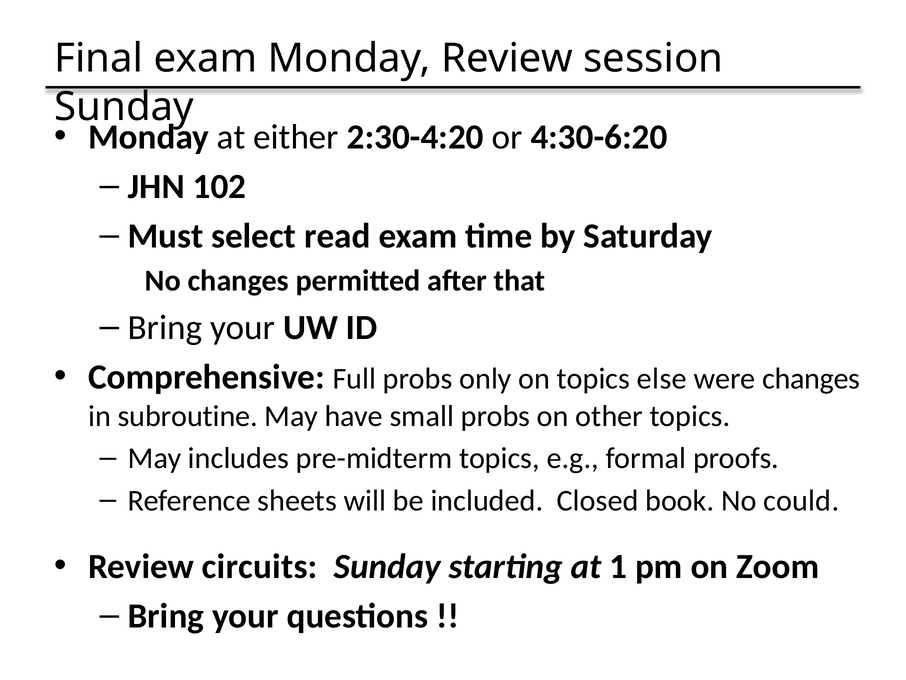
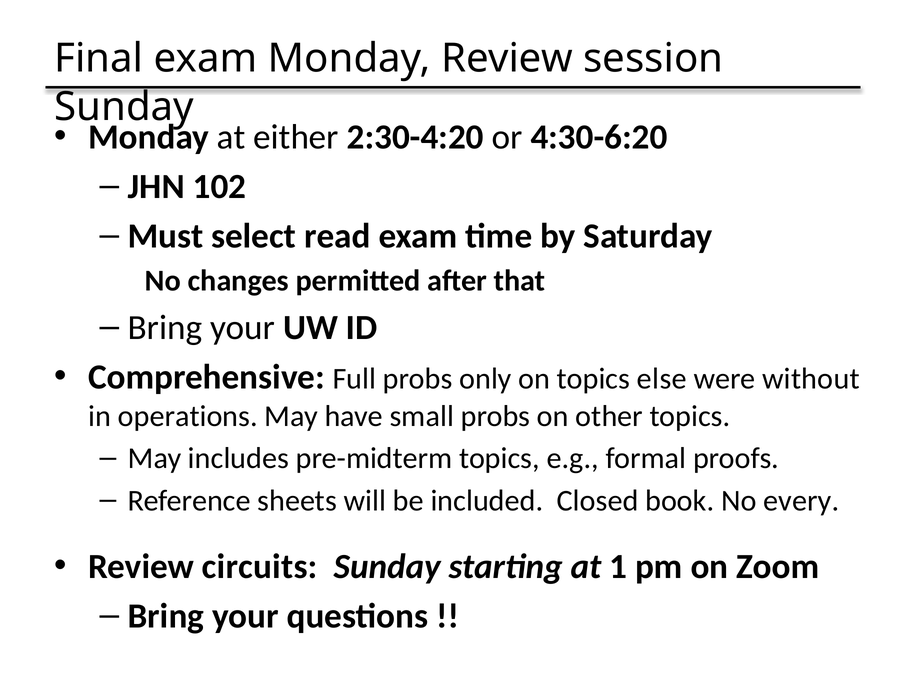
were changes: changes -> without
subroutine: subroutine -> operations
could: could -> every
